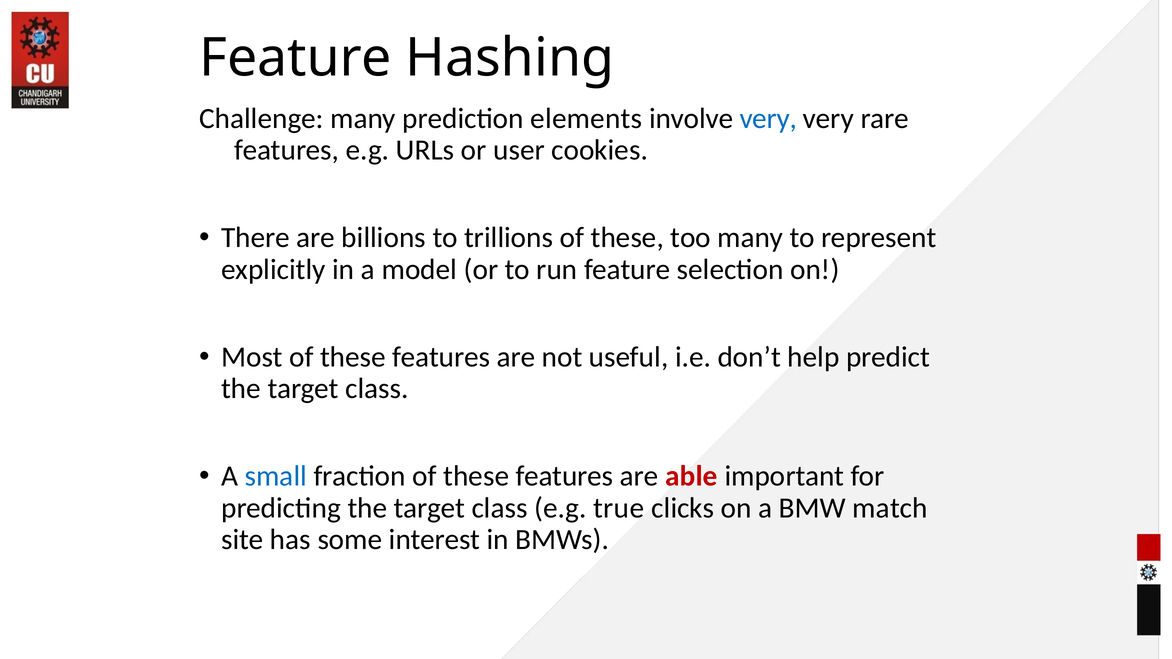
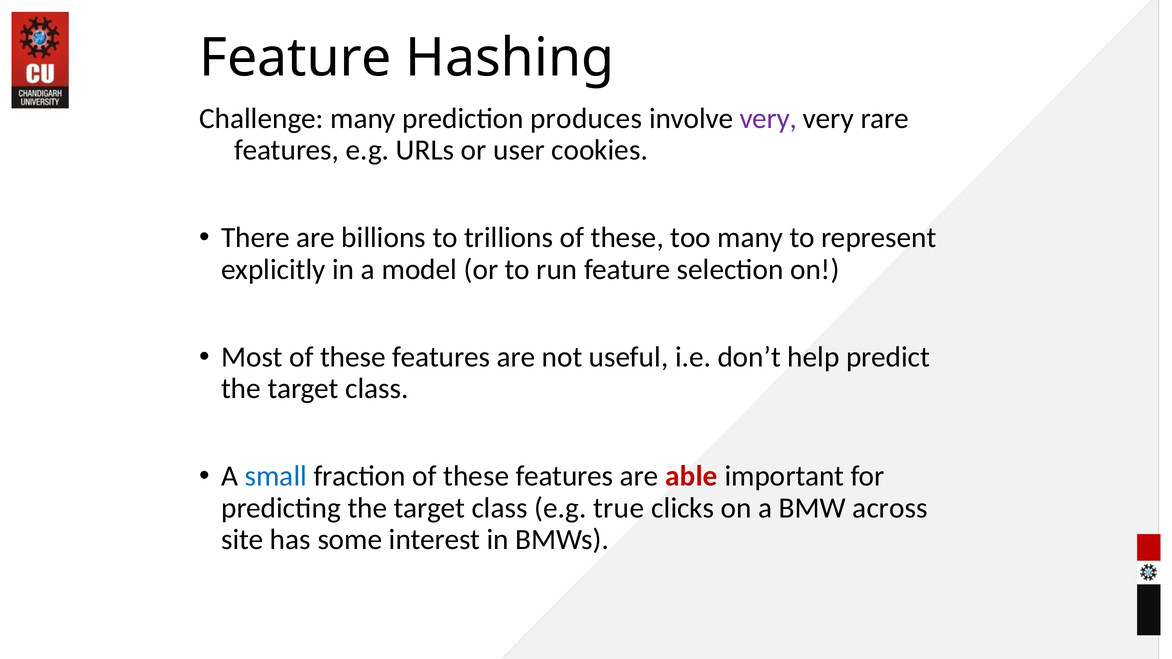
elements: elements -> produces
very at (768, 119) colour: blue -> purple
match: match -> across
